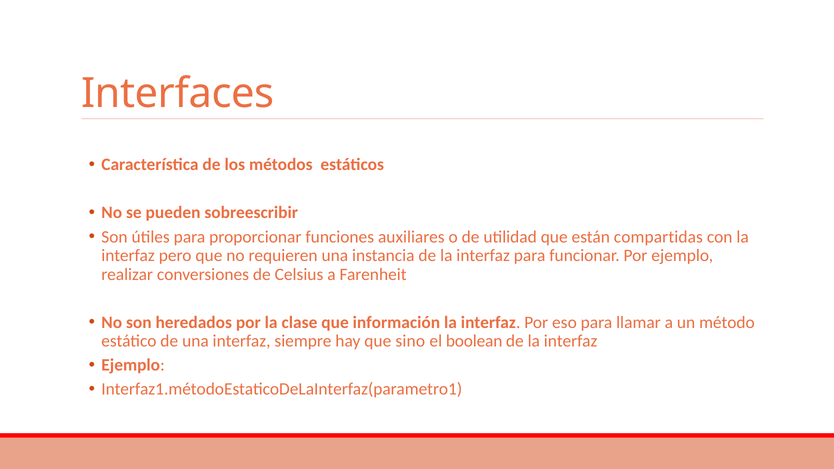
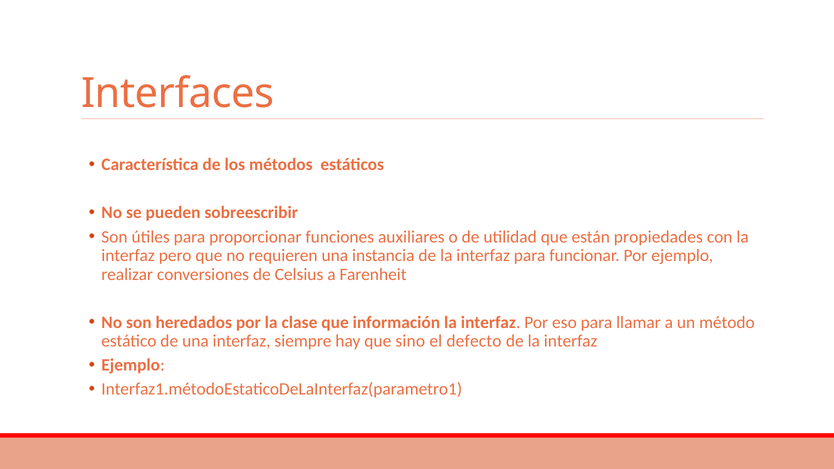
compartidas: compartidas -> propiedades
boolean: boolean -> defecto
